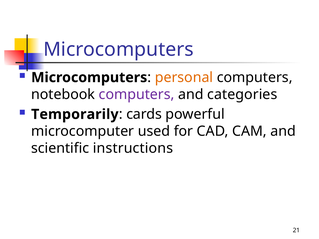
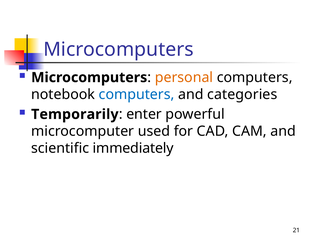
computers at (137, 95) colour: purple -> blue
cards: cards -> enter
instructions: instructions -> immediately
